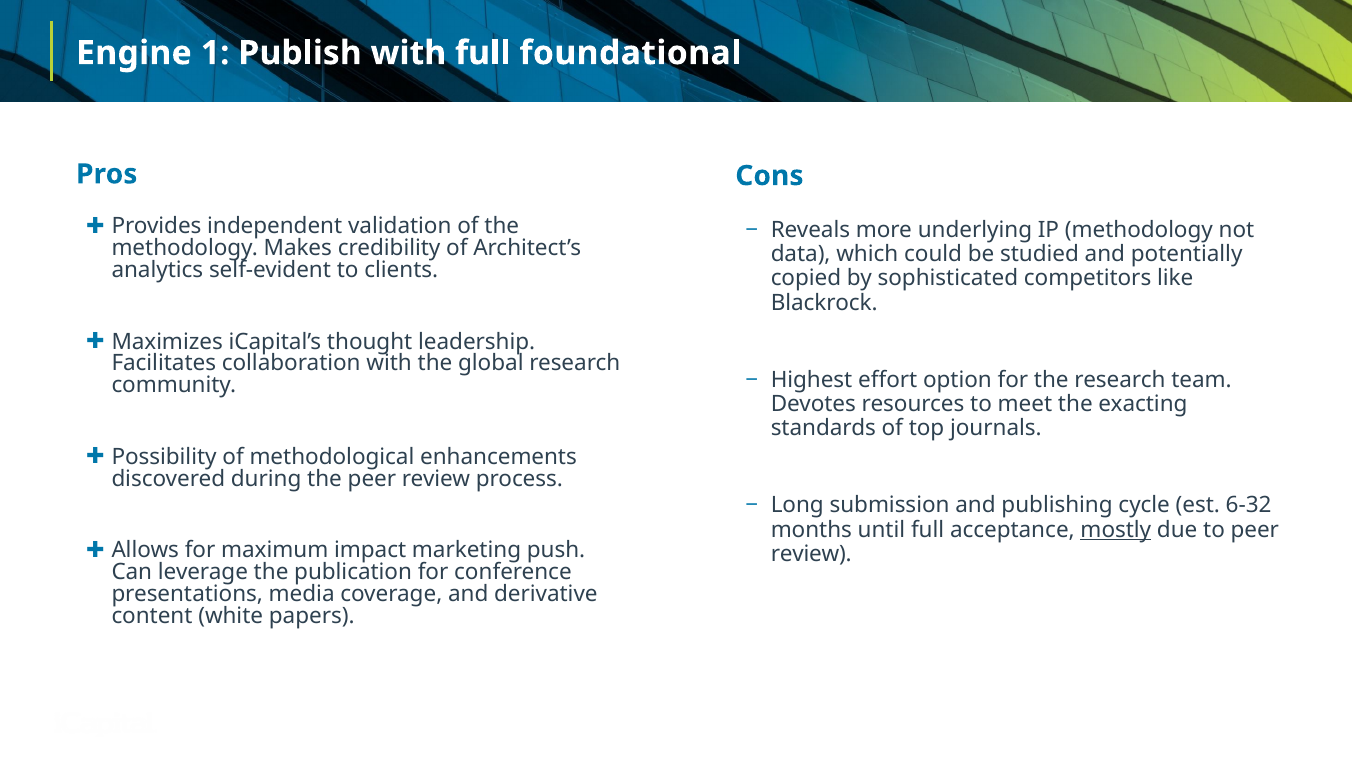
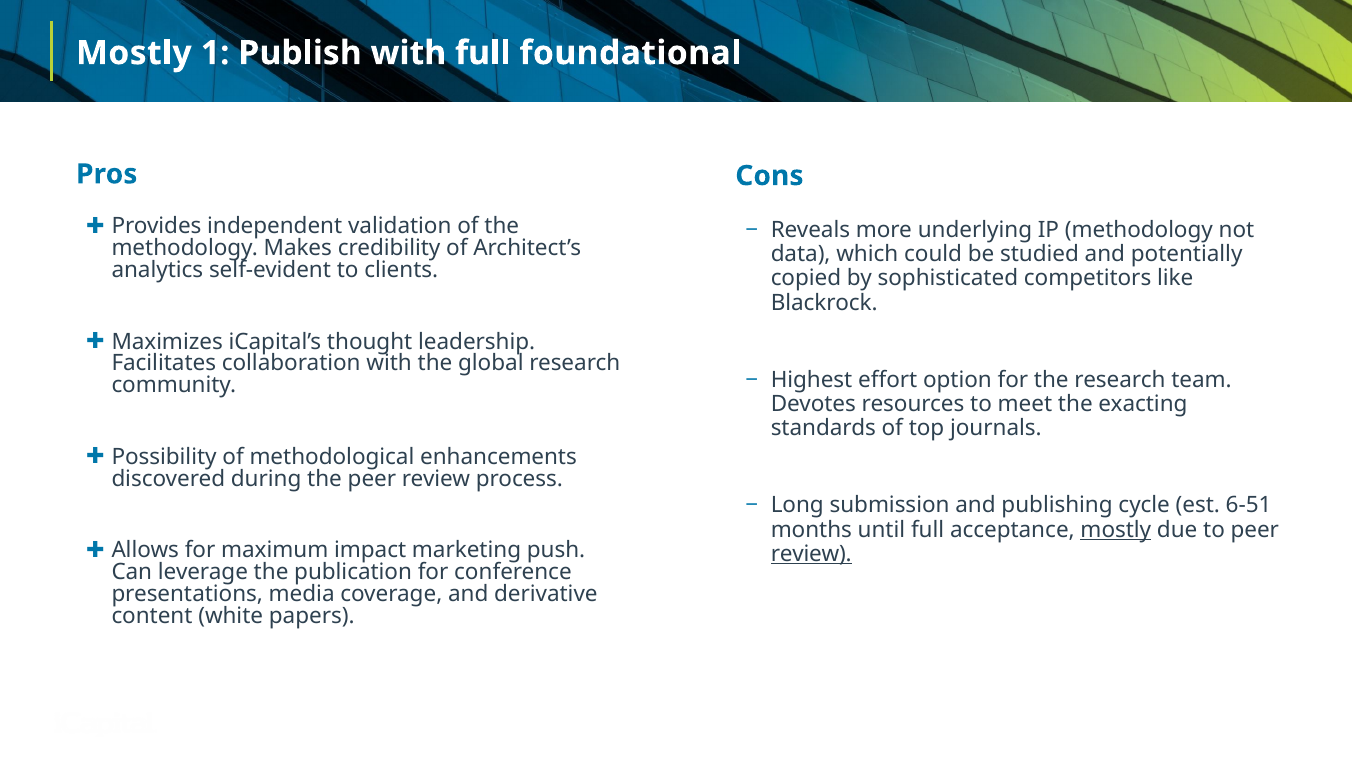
Engine at (134, 53): Engine -> Mostly
6-32: 6-32 -> 6-51
review at (811, 554) underline: none -> present
